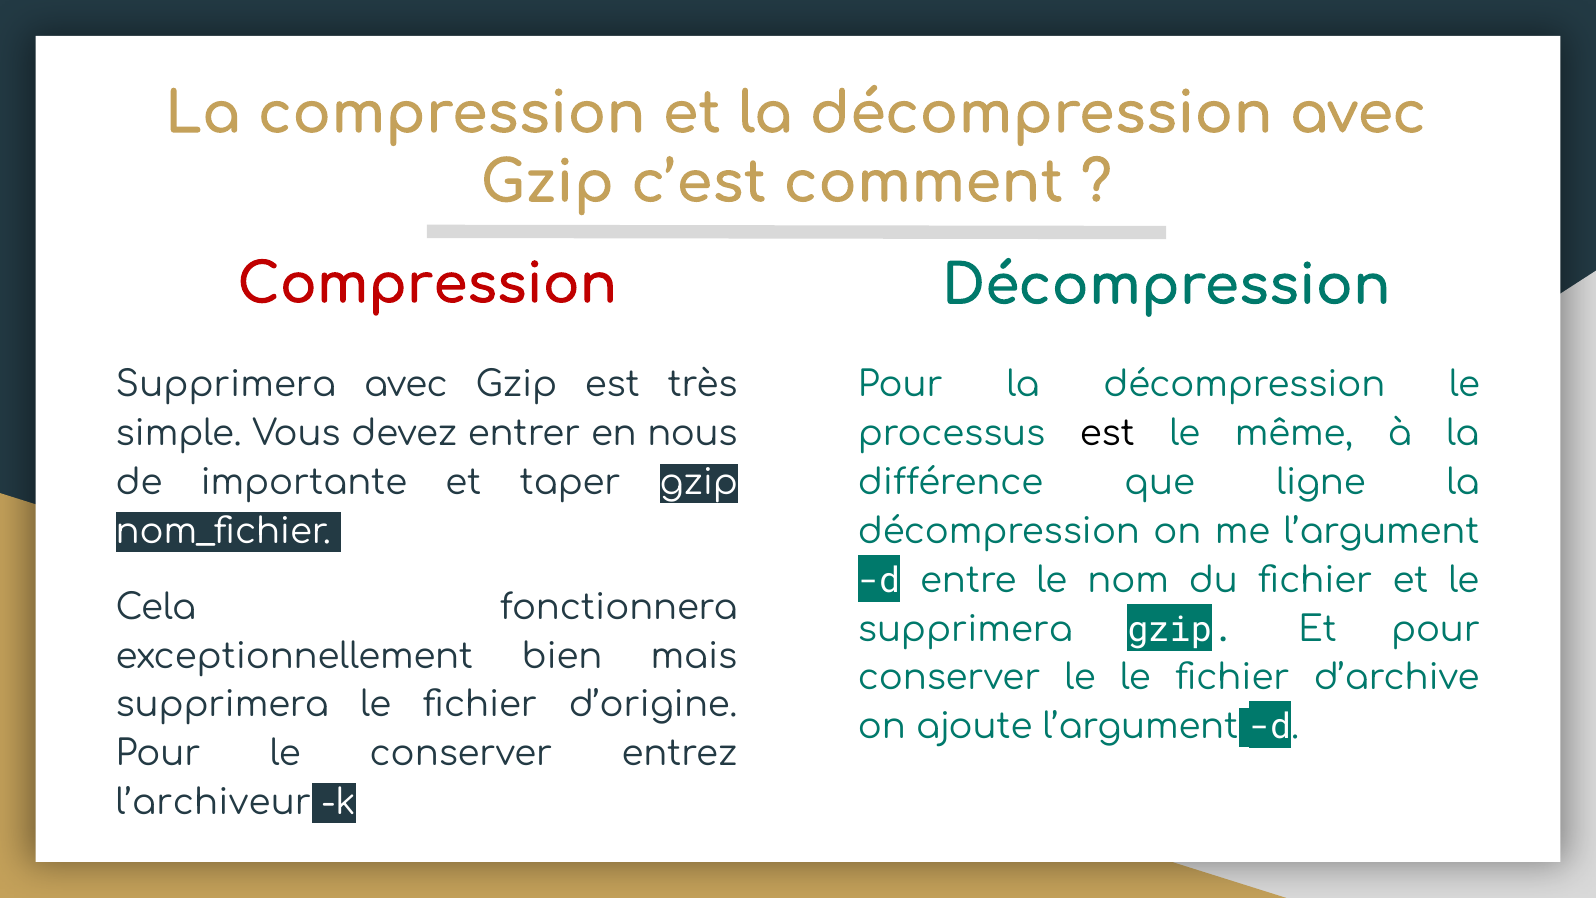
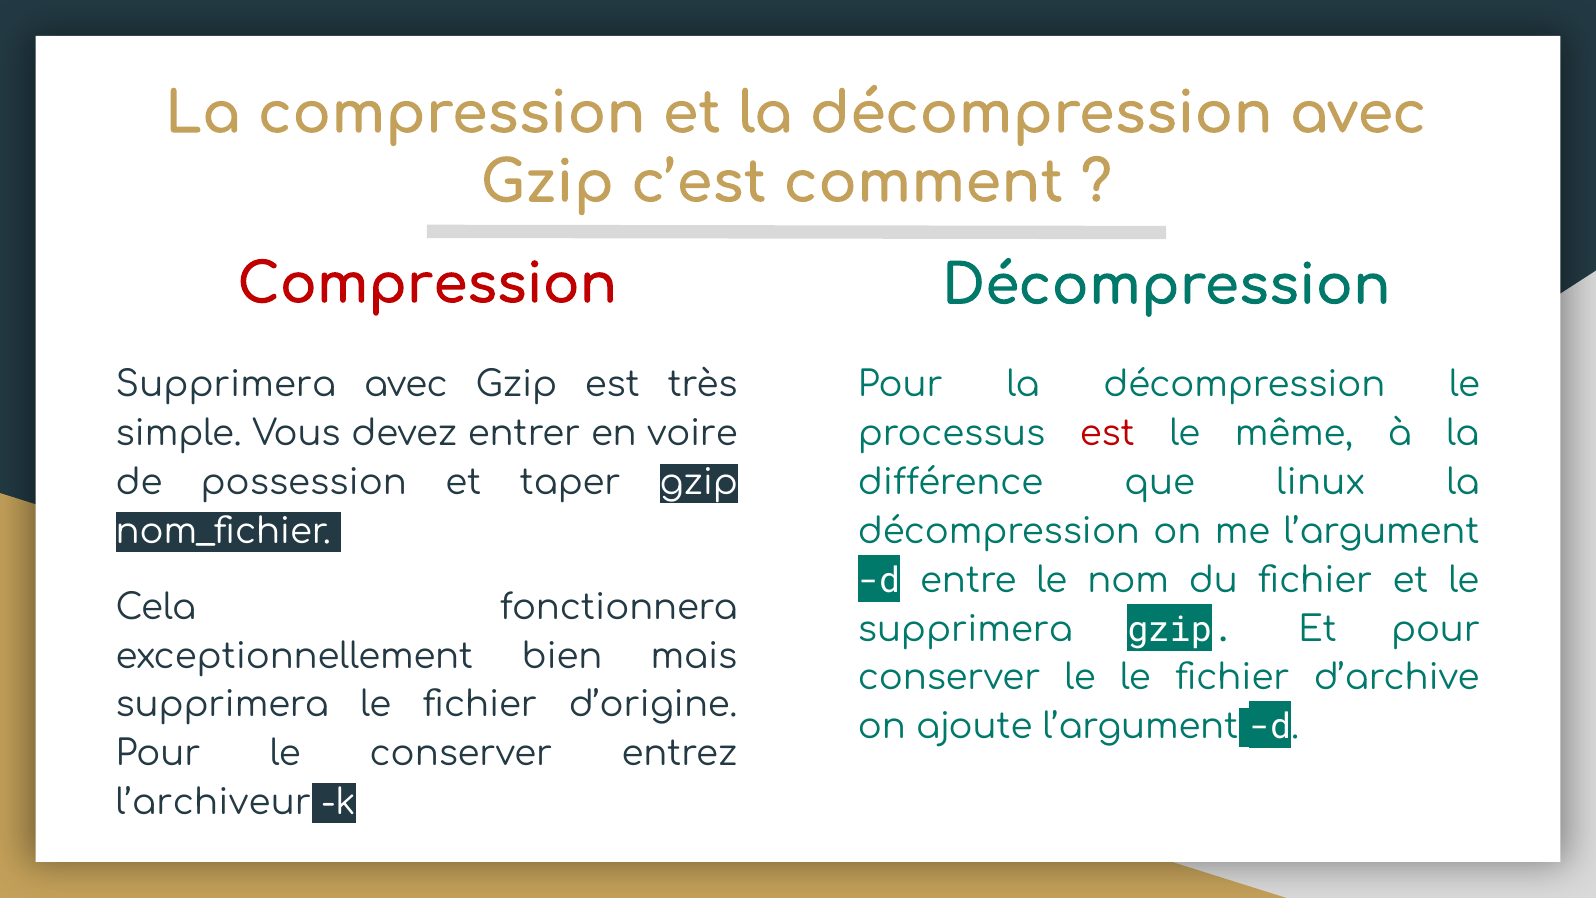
nous: nous -> voire
est at (1107, 434) colour: black -> red
ligne: ligne -> linux
importante: importante -> possession
